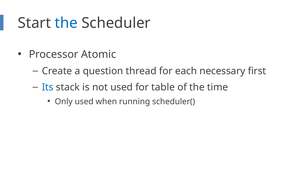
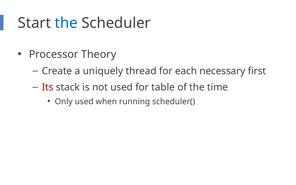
Atomic: Atomic -> Theory
question: question -> uniquely
Its colour: blue -> red
